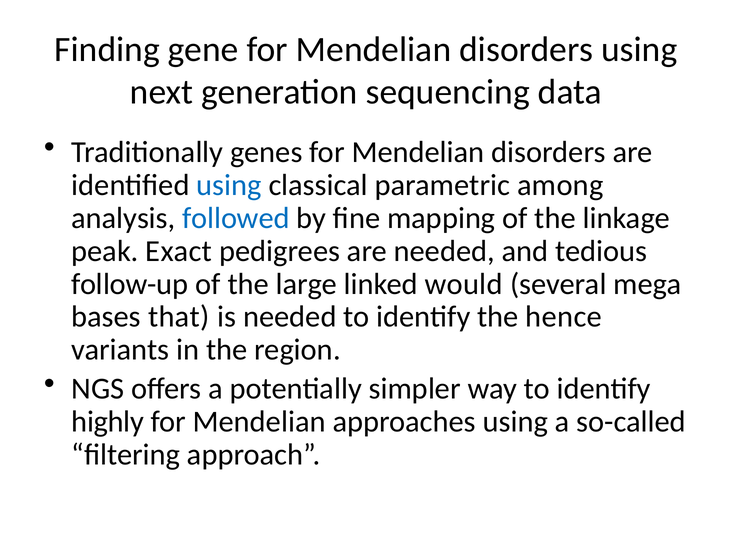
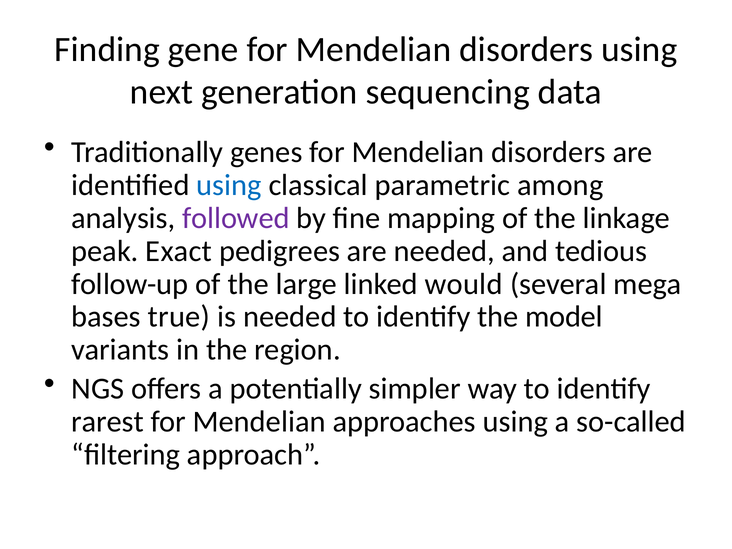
followed colour: blue -> purple
that: that -> true
hence: hence -> model
highly: highly -> rarest
